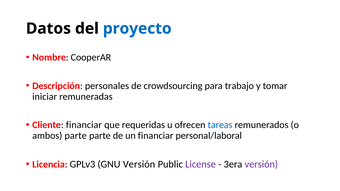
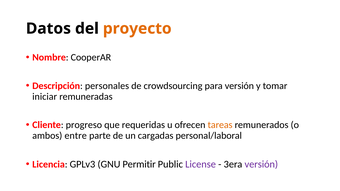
proyecto colour: blue -> orange
para trabajo: trabajo -> versión
Cliente financiar: financiar -> progreso
tareas colour: blue -> orange
ambos parte: parte -> entre
un financiar: financiar -> cargadas
GNU Versión: Versión -> Permitir
